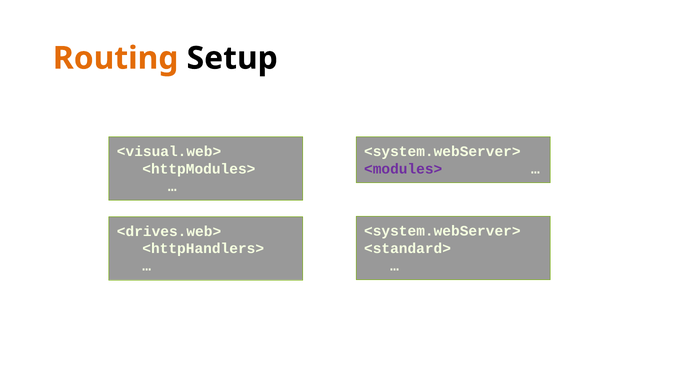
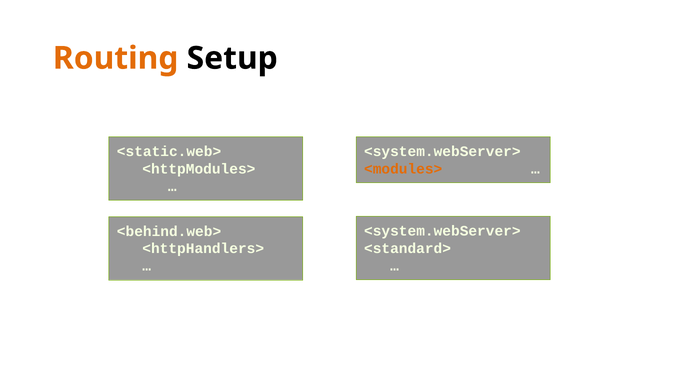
<visual.web>: <visual.web> -> <static.web>
<modules> colour: purple -> orange
<drives.web>: <drives.web> -> <behind.web>
